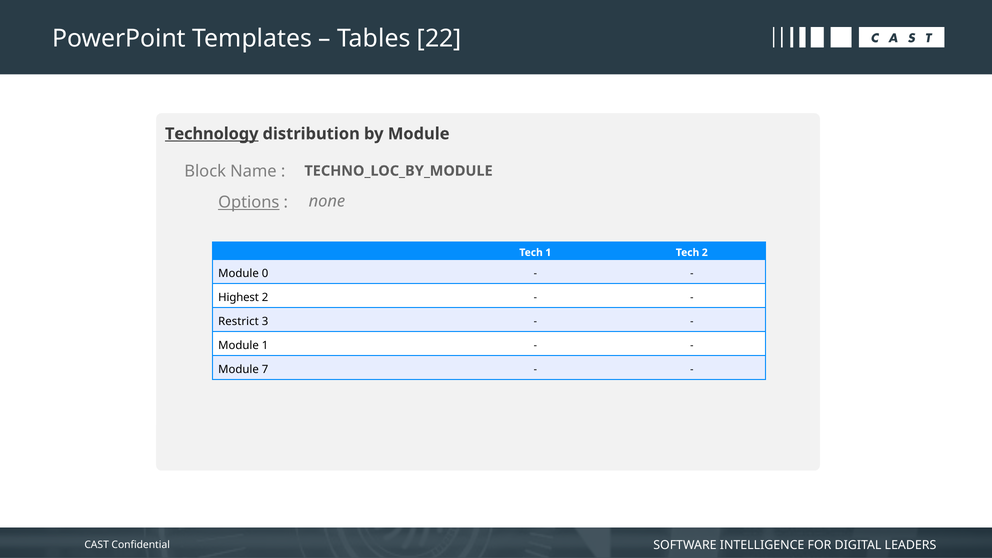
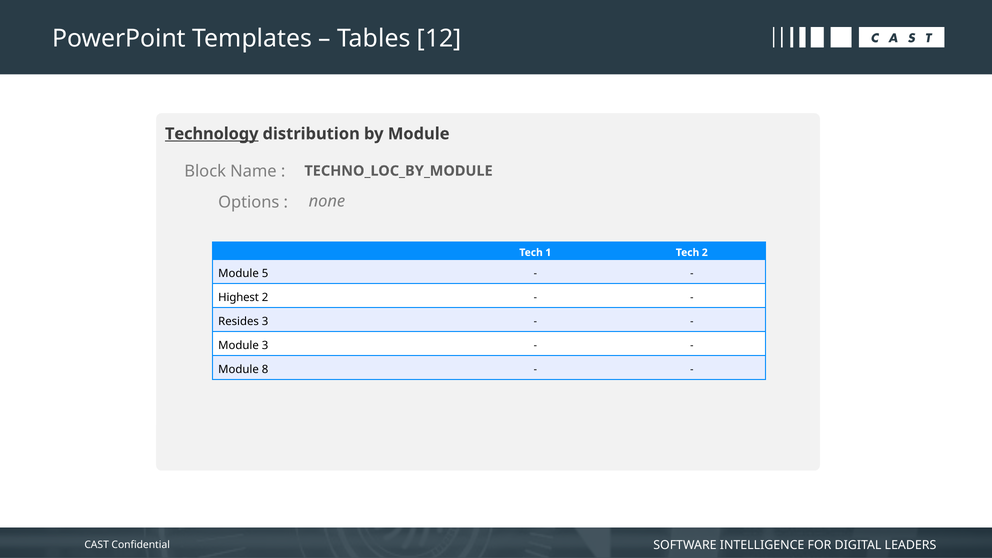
22: 22 -> 12
Options underline: present -> none
0: 0 -> 5
Restrict: Restrict -> Resides
Module 1: 1 -> 3
7: 7 -> 8
